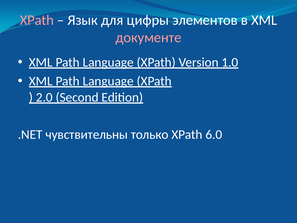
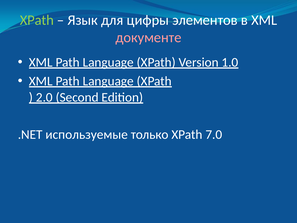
XPath at (37, 20) colour: pink -> light green
чувствительны: чувствительны -> используемые
6.0: 6.0 -> 7.0
